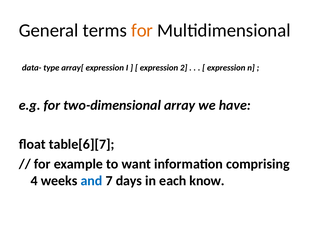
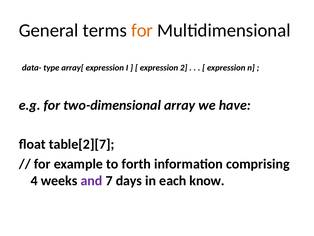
table[6][7: table[6][7 -> table[2][7
want: want -> forth
and colour: blue -> purple
